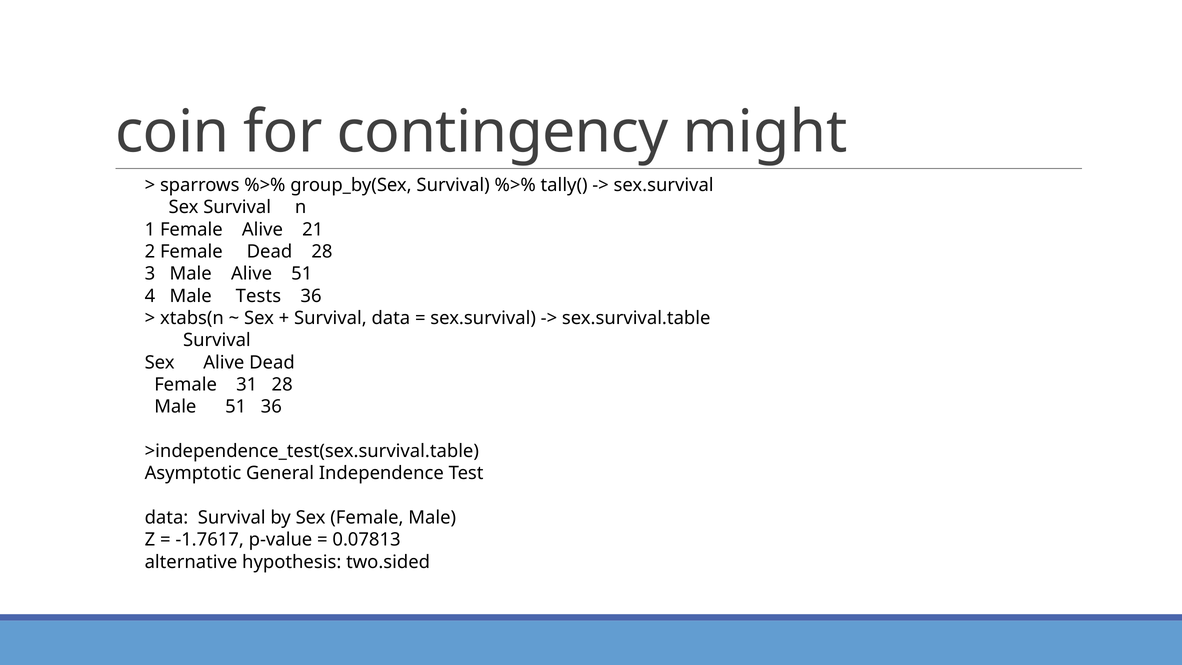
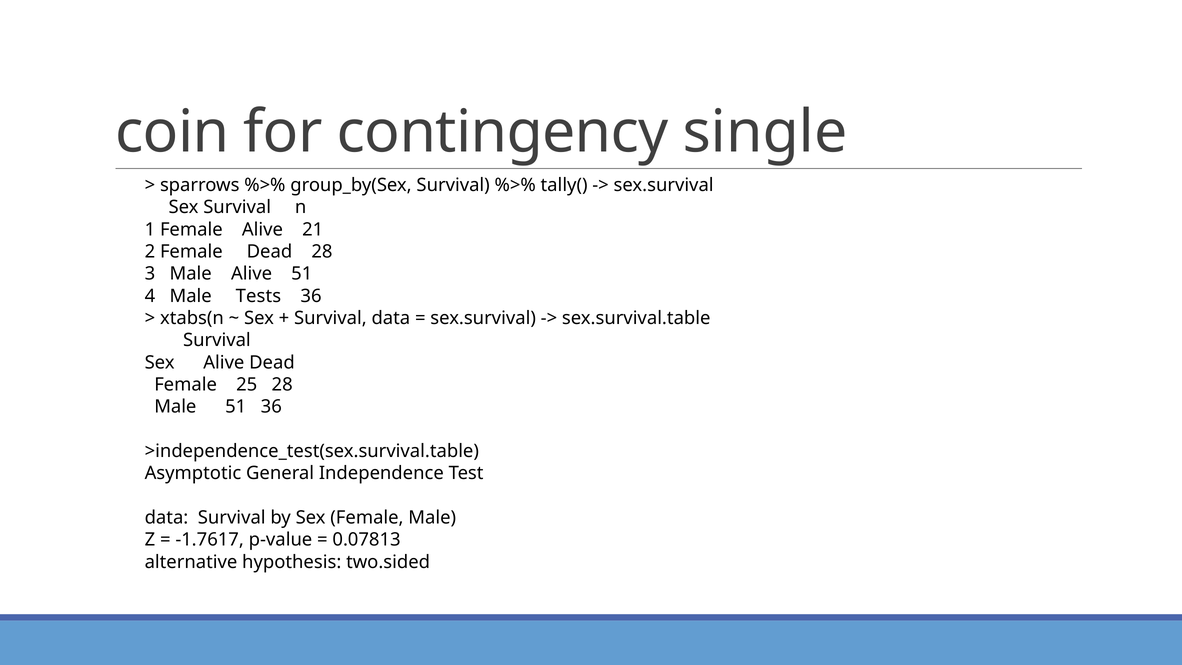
might: might -> single
31: 31 -> 25
